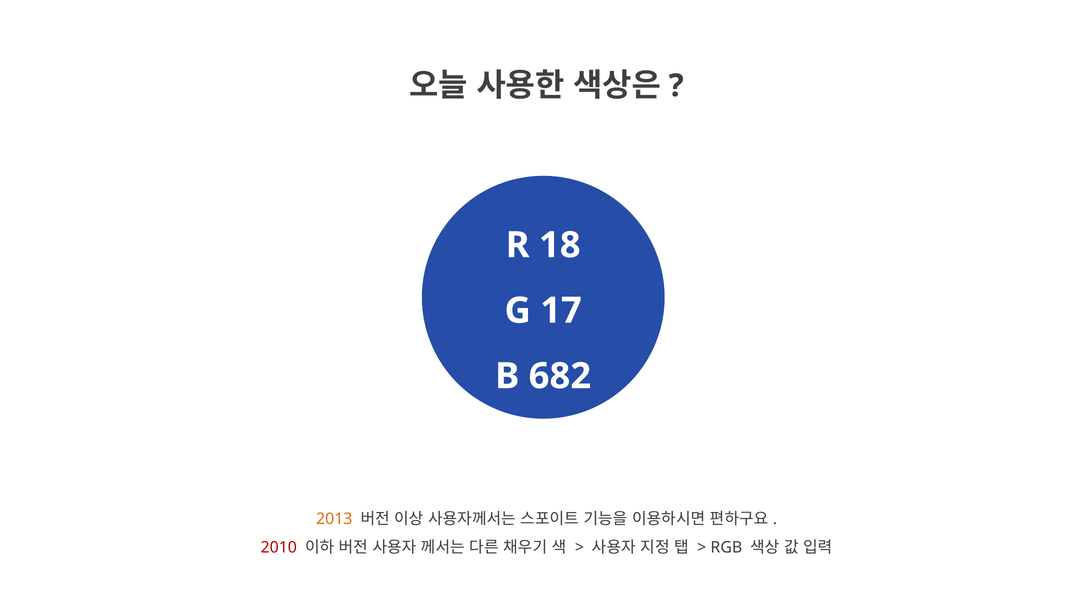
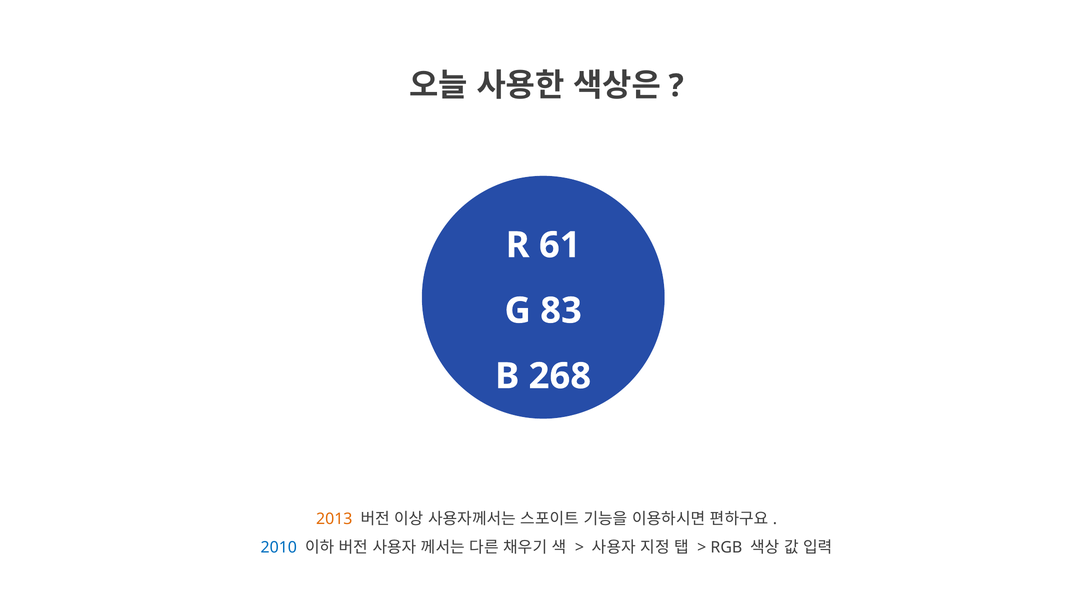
18: 18 -> 61
17: 17 -> 83
682: 682 -> 268
2010 colour: red -> blue
